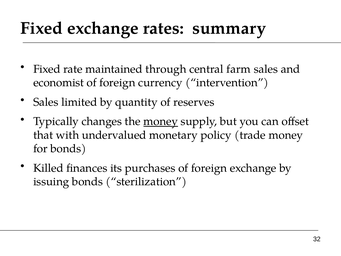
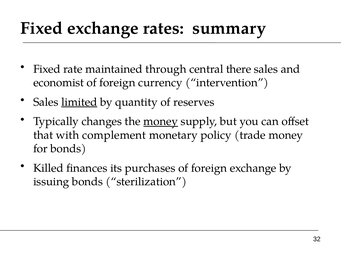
farm: farm -> there
limited underline: none -> present
undervalued: undervalued -> complement
